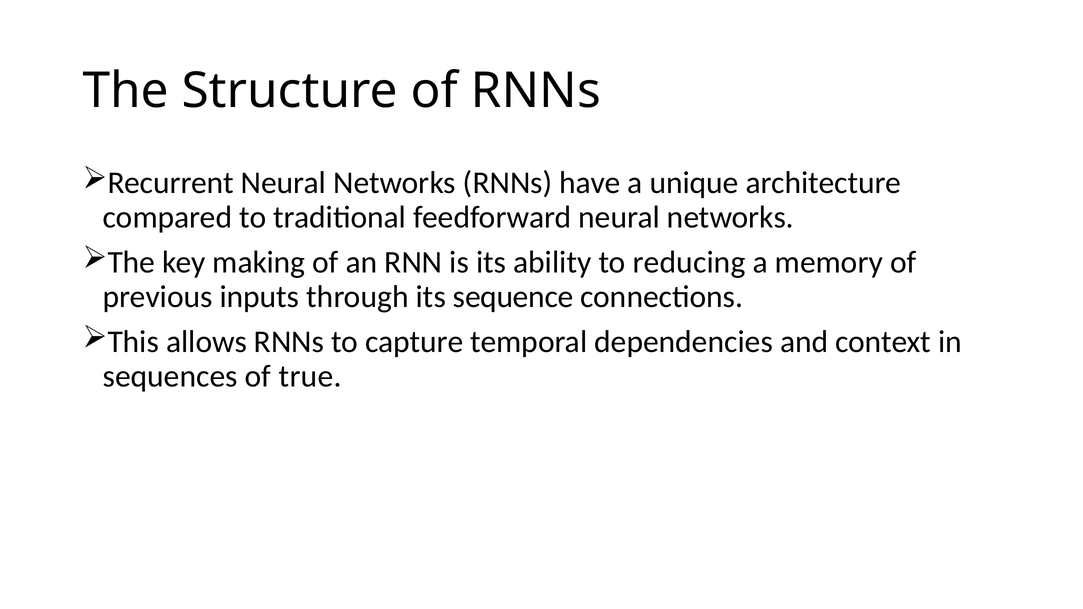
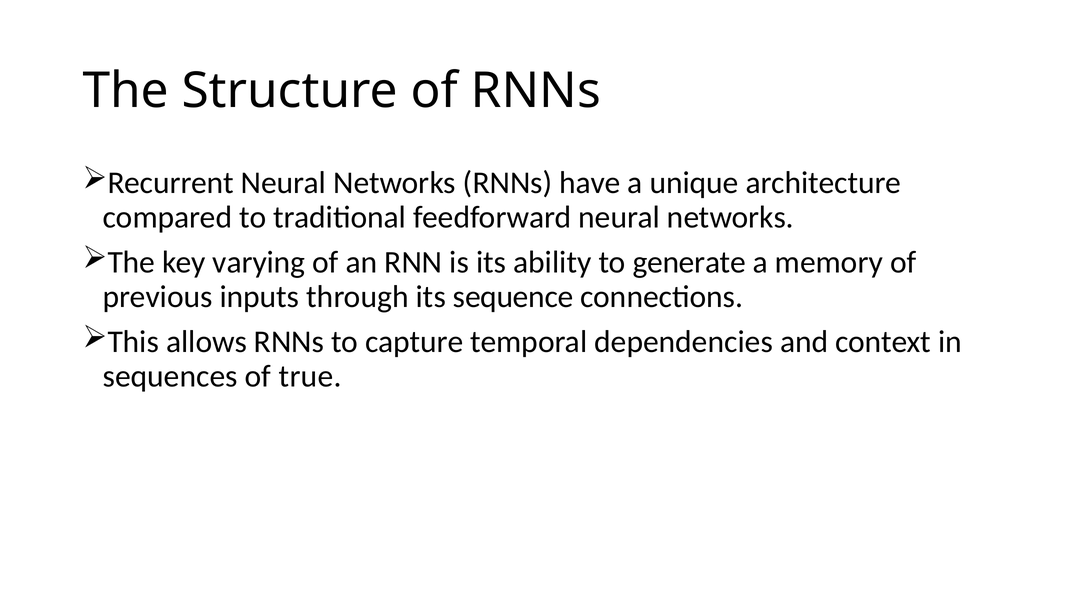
making: making -> varying
reducing: reducing -> generate
